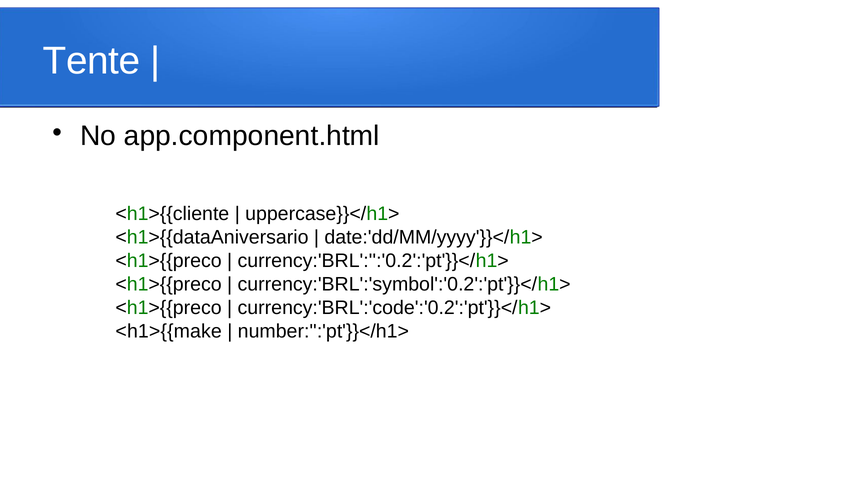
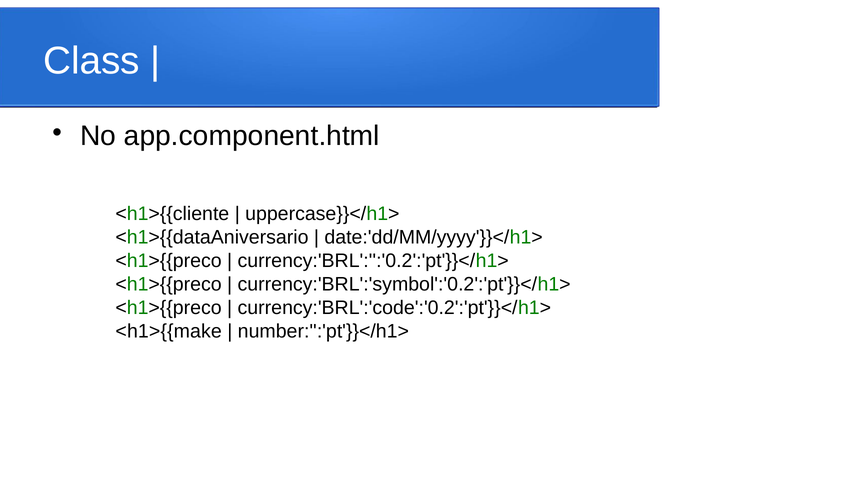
Tente: Tente -> Class
